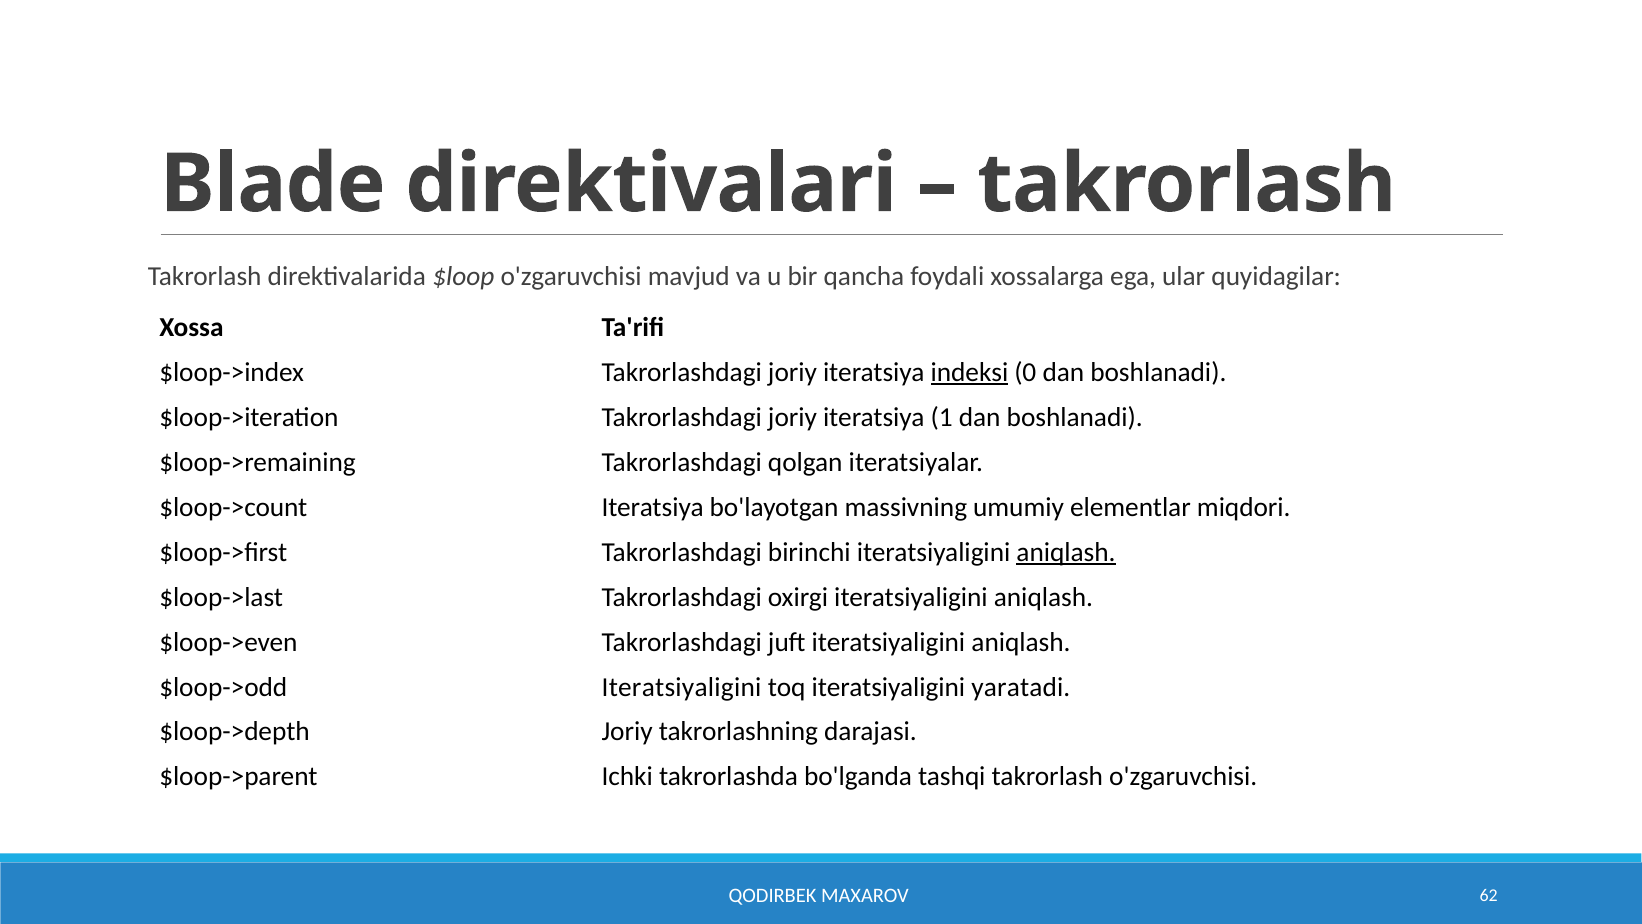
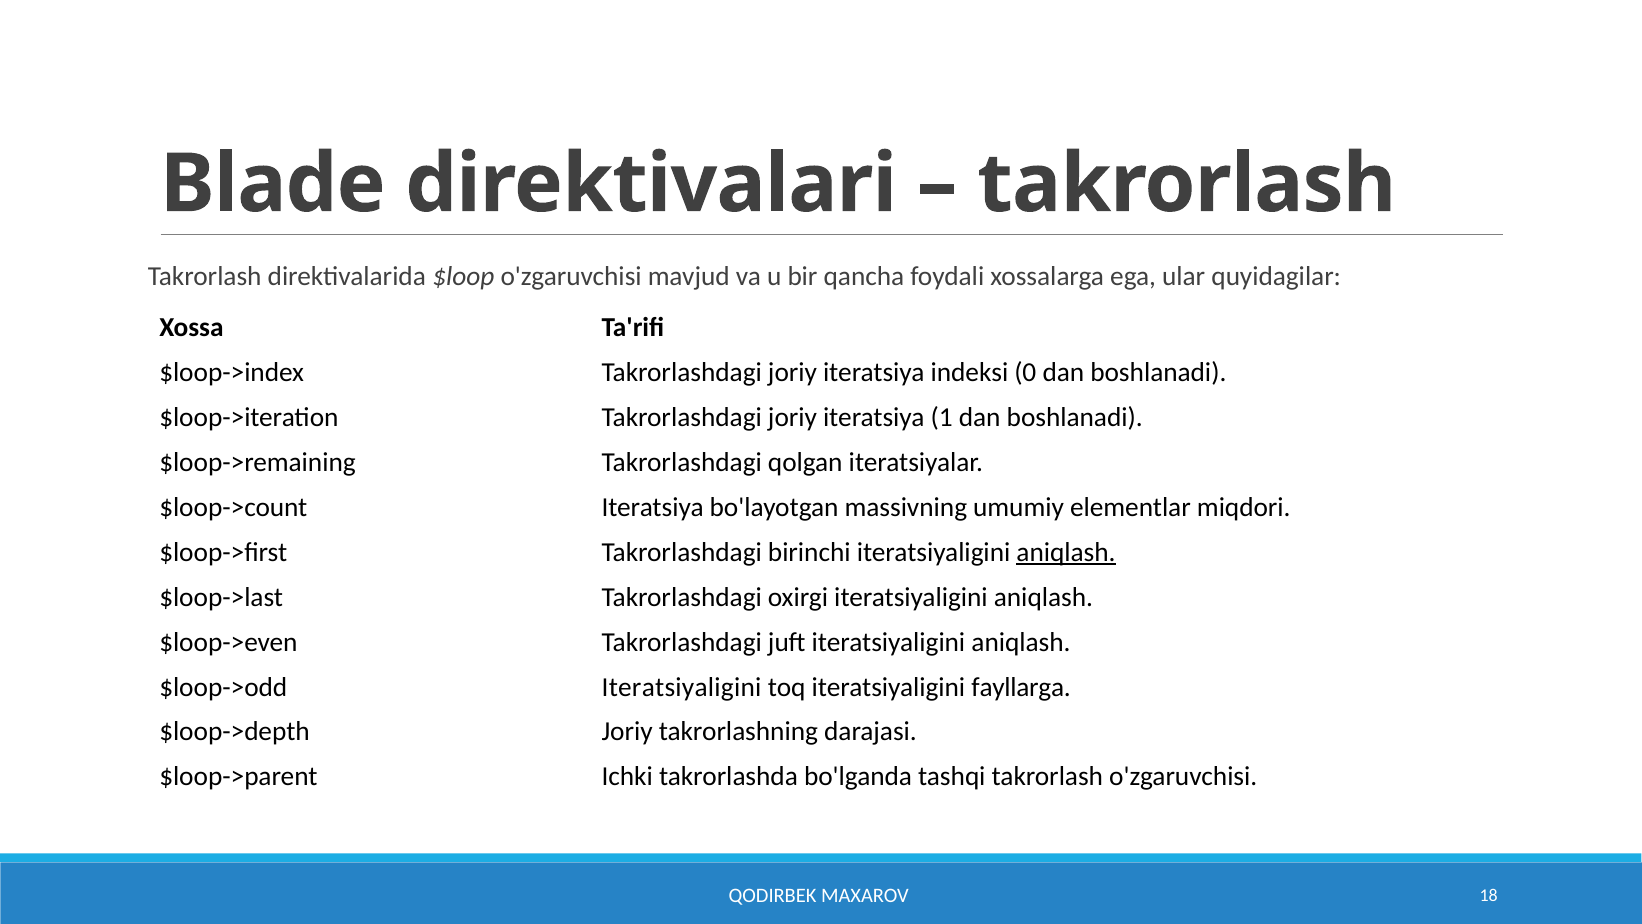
indeksi underline: present -> none
yaratadi: yaratadi -> fayllarga
62: 62 -> 18
